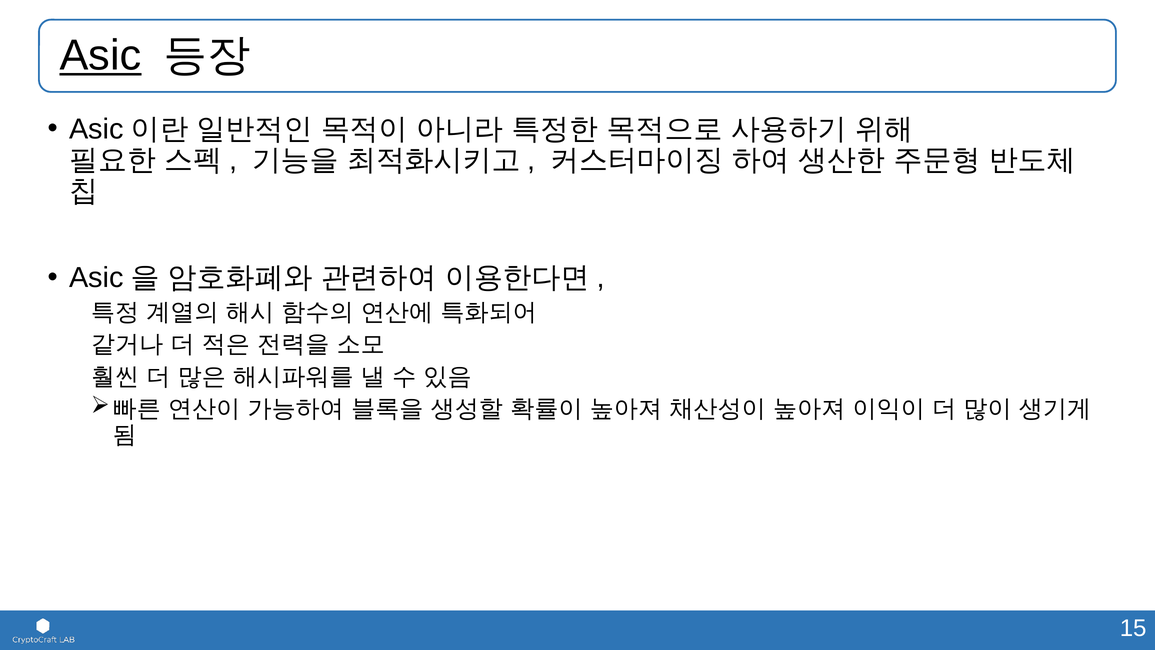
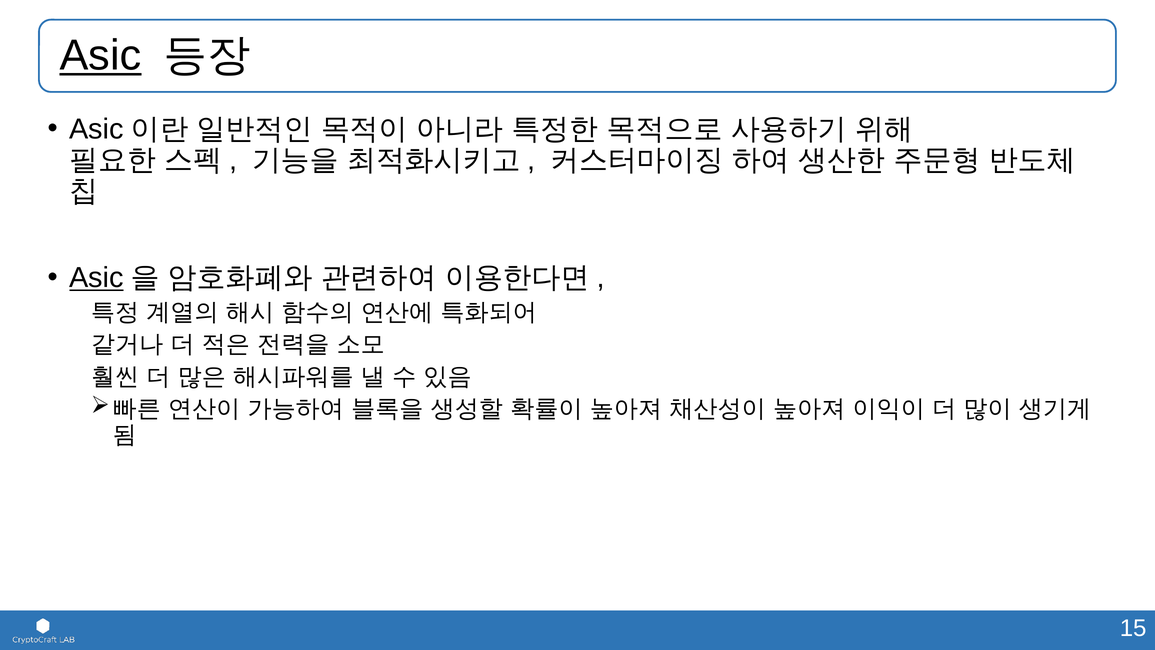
Asic at (97, 278) underline: none -> present
